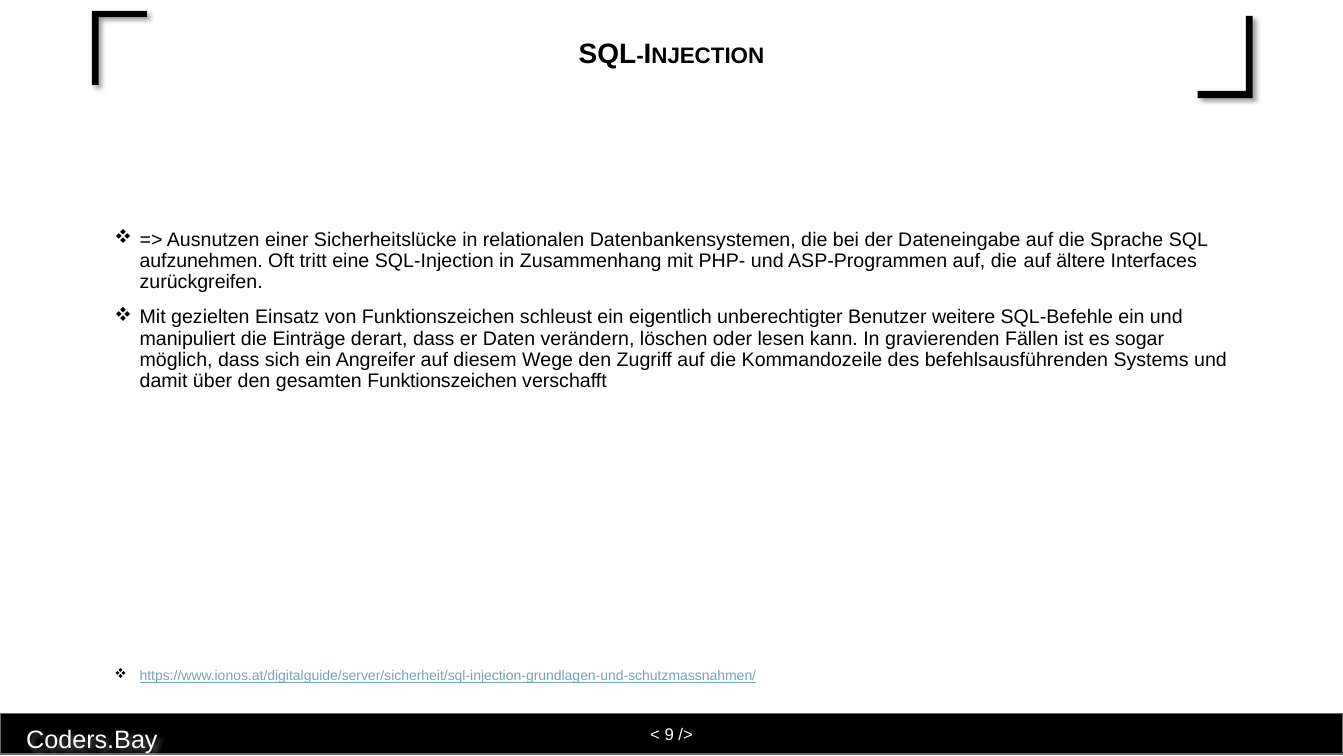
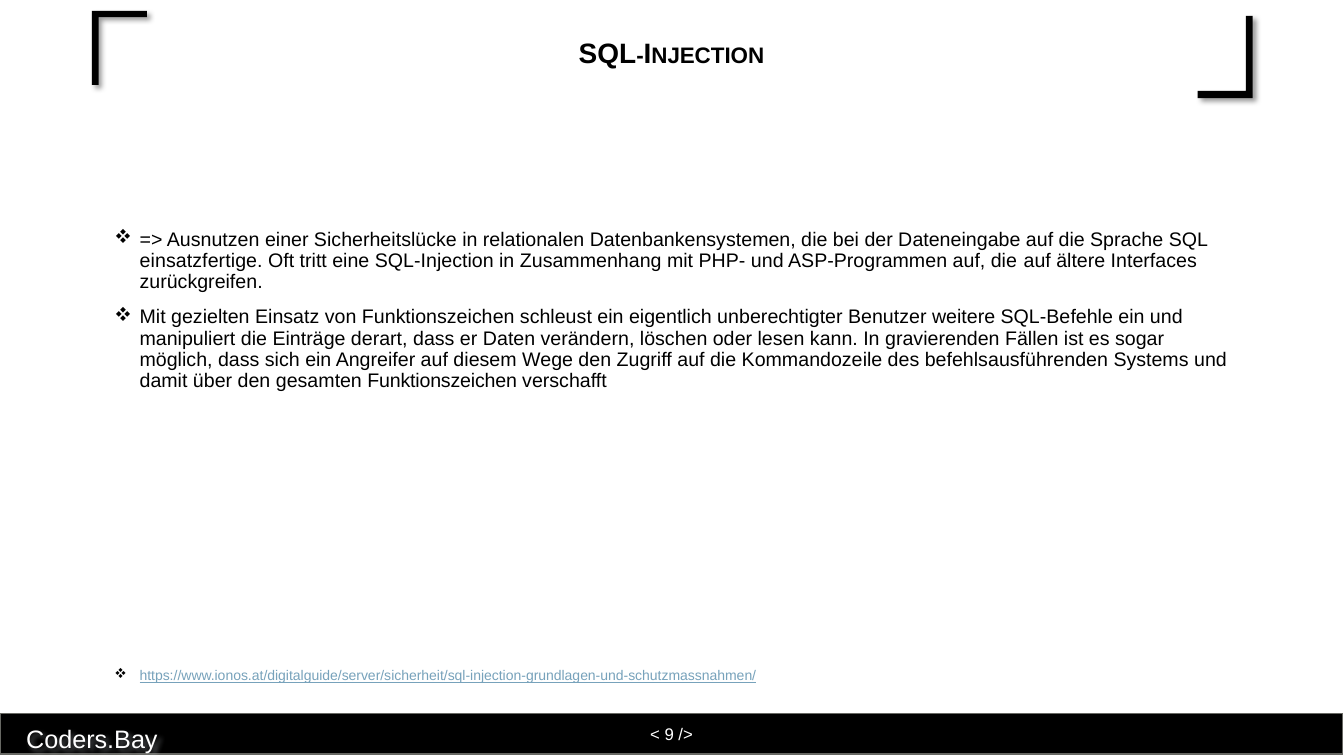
aufzunehmen: aufzunehmen -> einsatzfertige
